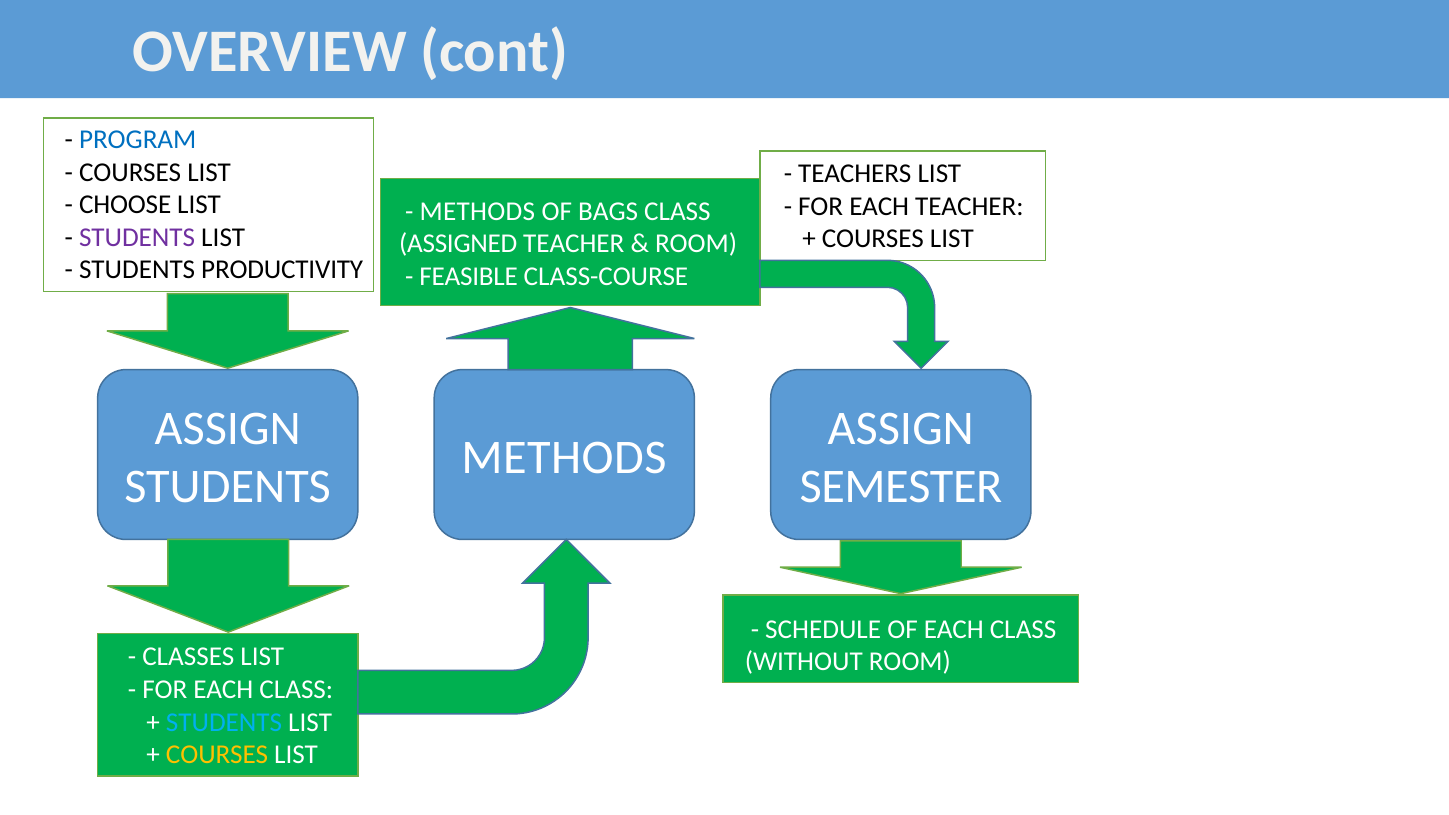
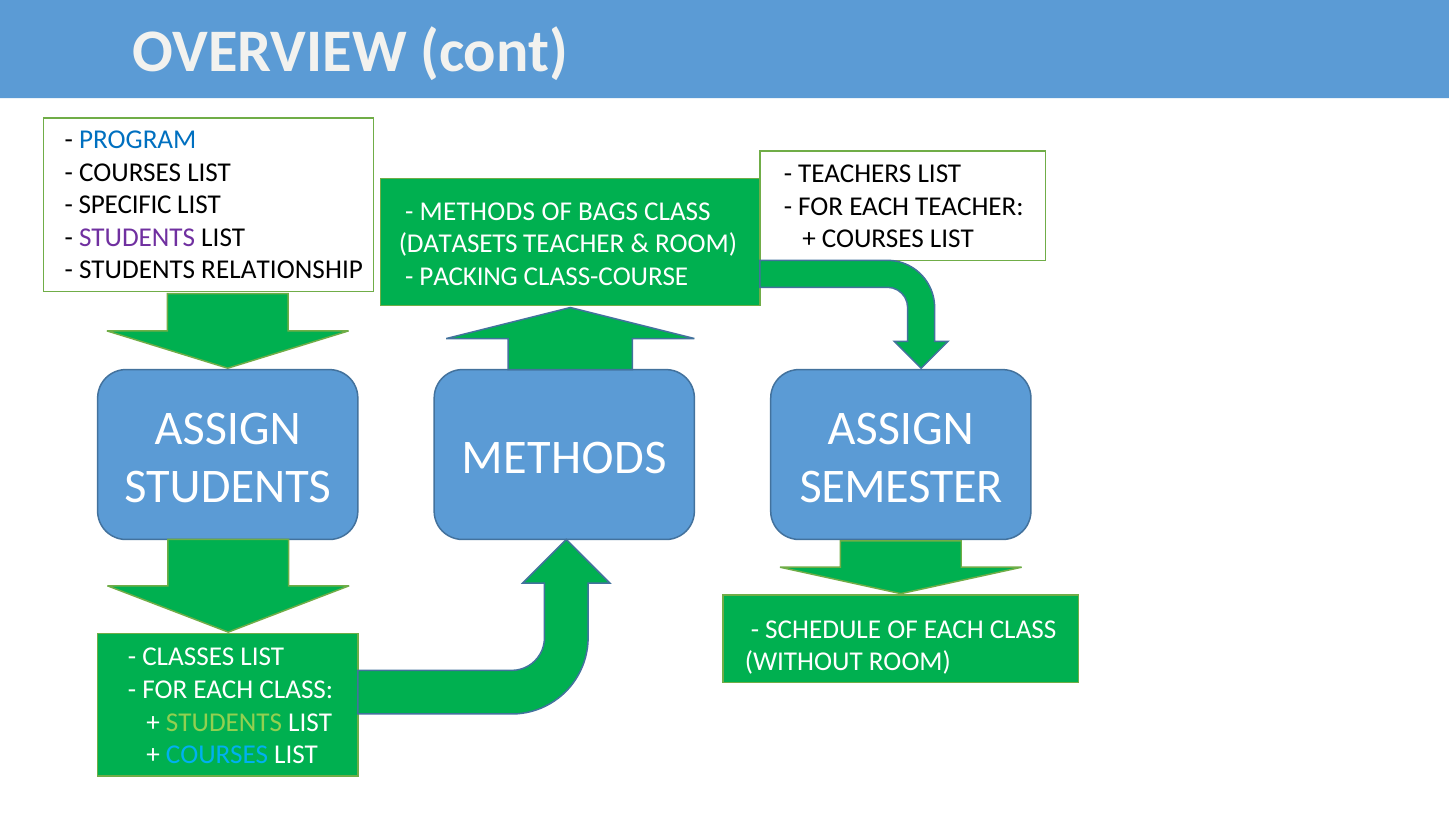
CHOOSE: CHOOSE -> SPECIFIC
ASSIGNED: ASSIGNED -> DATASETS
PRODUCTIVITY: PRODUCTIVITY -> RELATIONSHIP
FEASIBLE: FEASIBLE -> PACKING
STUDENTS at (224, 722) colour: light blue -> light green
COURSES at (217, 755) colour: yellow -> light blue
